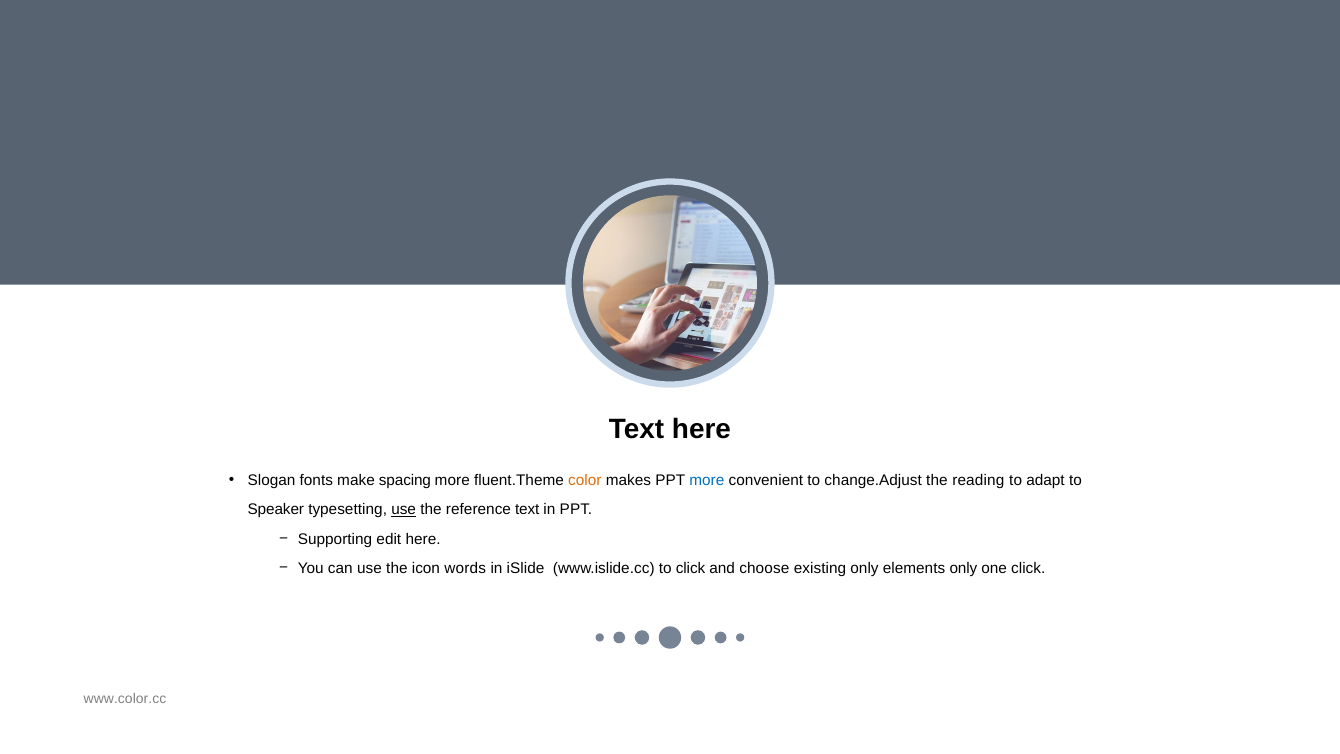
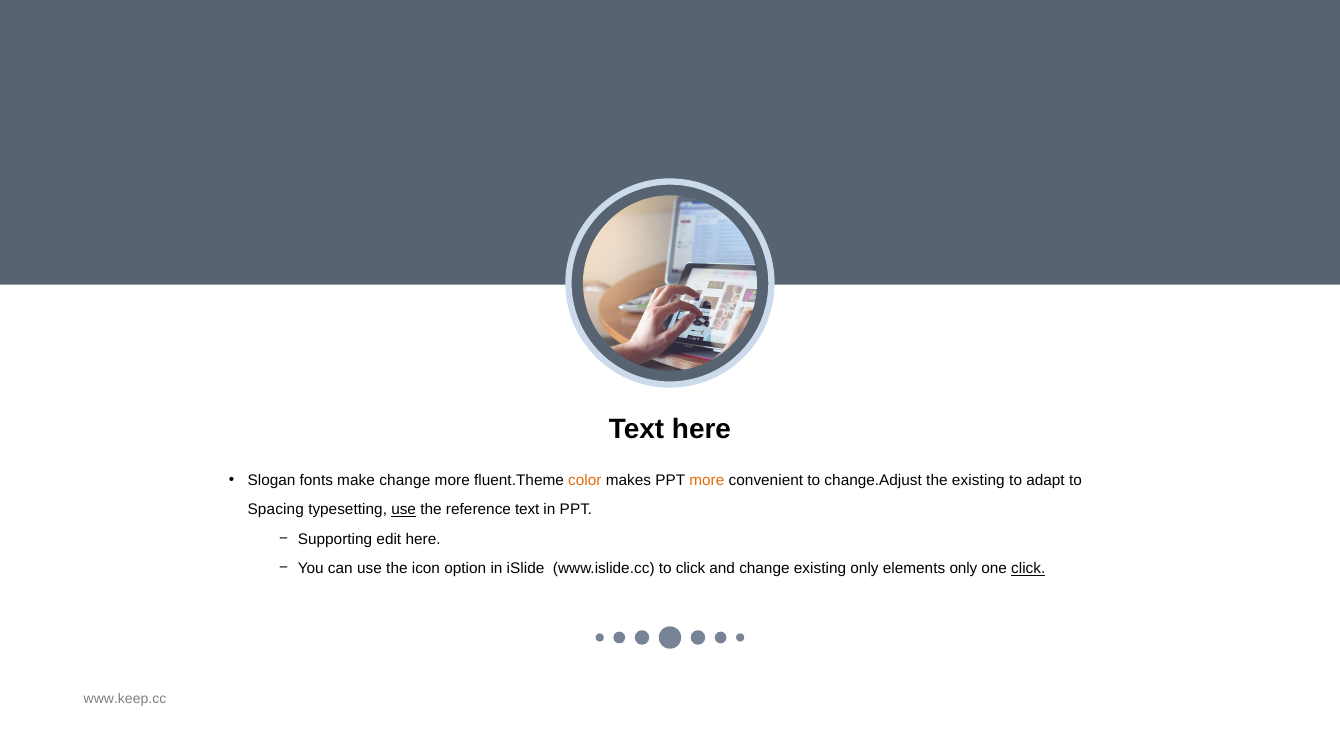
make spacing: spacing -> change
more at (707, 480) colour: blue -> orange
the reading: reading -> existing
Speaker: Speaker -> Spacing
words: words -> option
and choose: choose -> change
click at (1028, 569) underline: none -> present
www.color.cc: www.color.cc -> www.keep.cc
